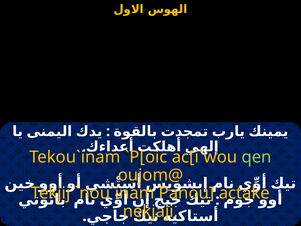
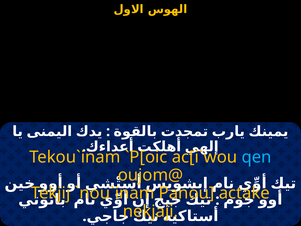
qen colour: light green -> light blue
